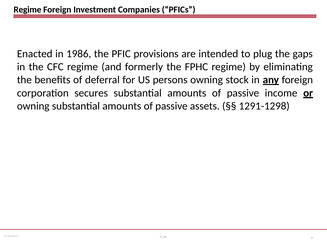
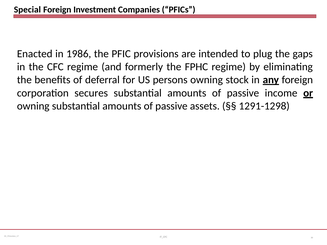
Regime at (27, 10): Regime -> Special
